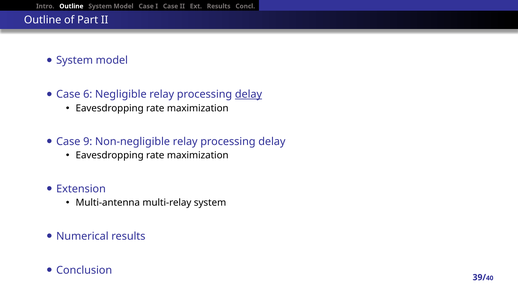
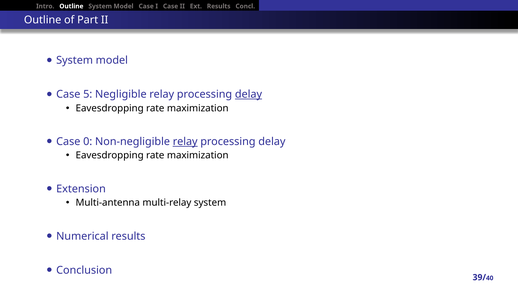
6: 6 -> 5
9: 9 -> 0
relay at (185, 142) underline: none -> present
